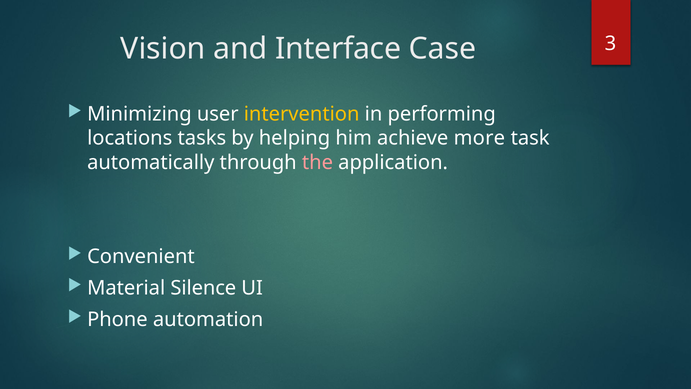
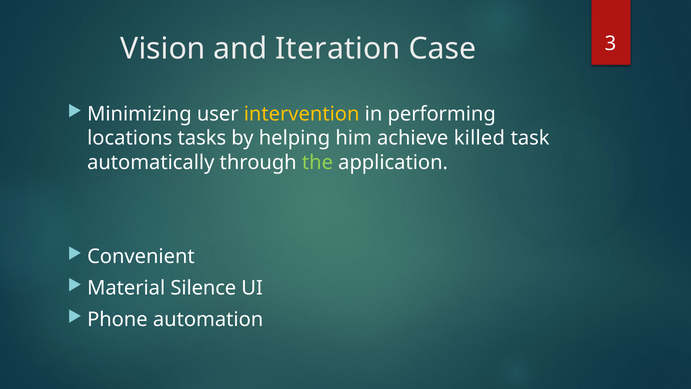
Interface: Interface -> Iteration
more: more -> killed
the colour: pink -> light green
